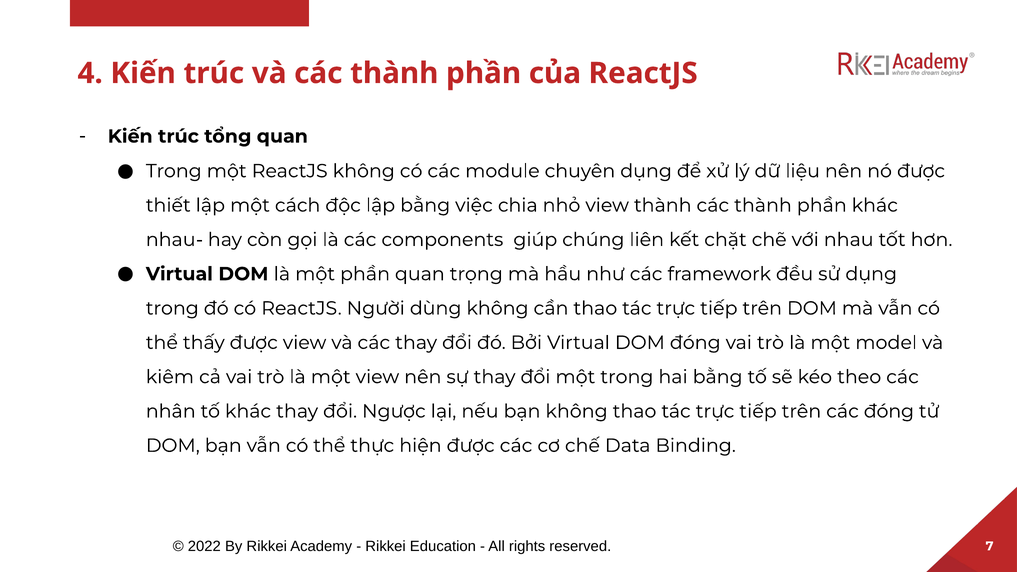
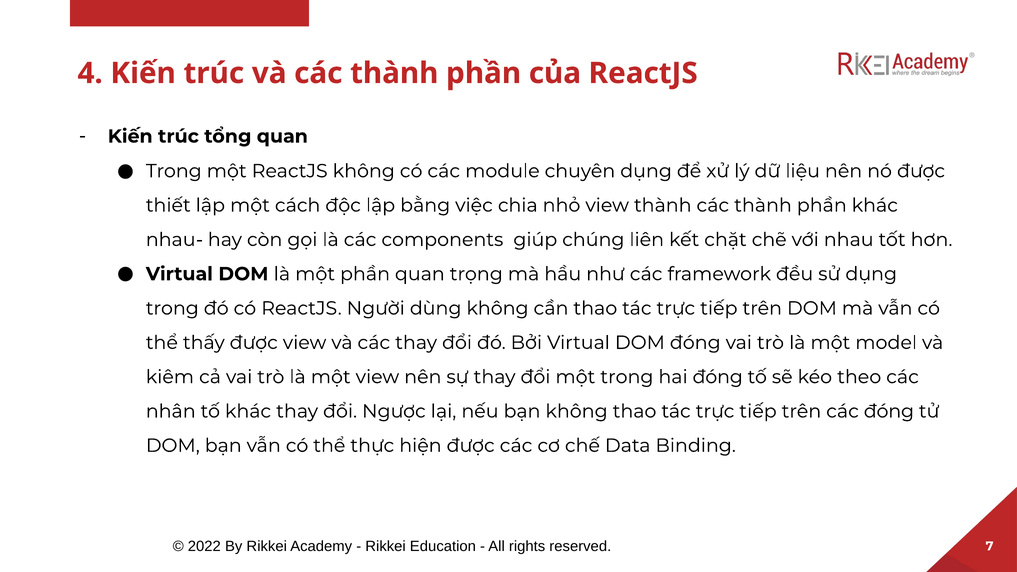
hai bằng: bằng -> đóng
